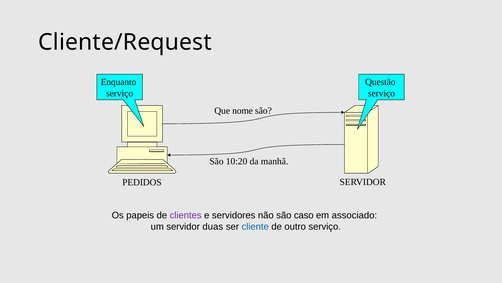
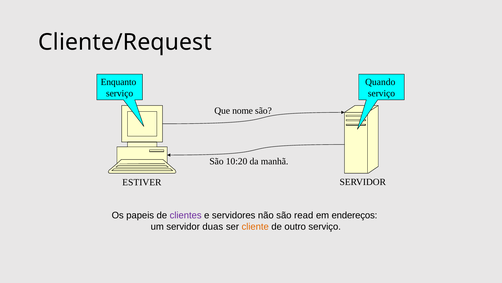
Questão: Questão -> Quando
PEDIDOS: PEDIDOS -> ESTIVER
caso: caso -> read
associado: associado -> endereços
cliente colour: blue -> orange
